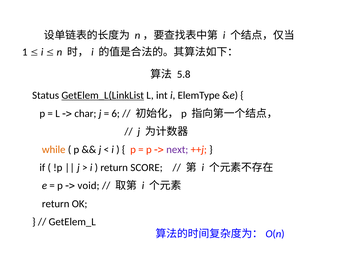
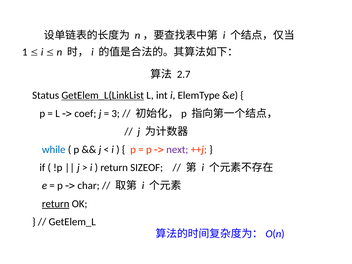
5.8: 5.8 -> 2.7
char: char -> coef
6: 6 -> 3
while colour: orange -> blue
SCORE: SCORE -> SIZEOF
void: void -> char
return at (56, 204) underline: none -> present
